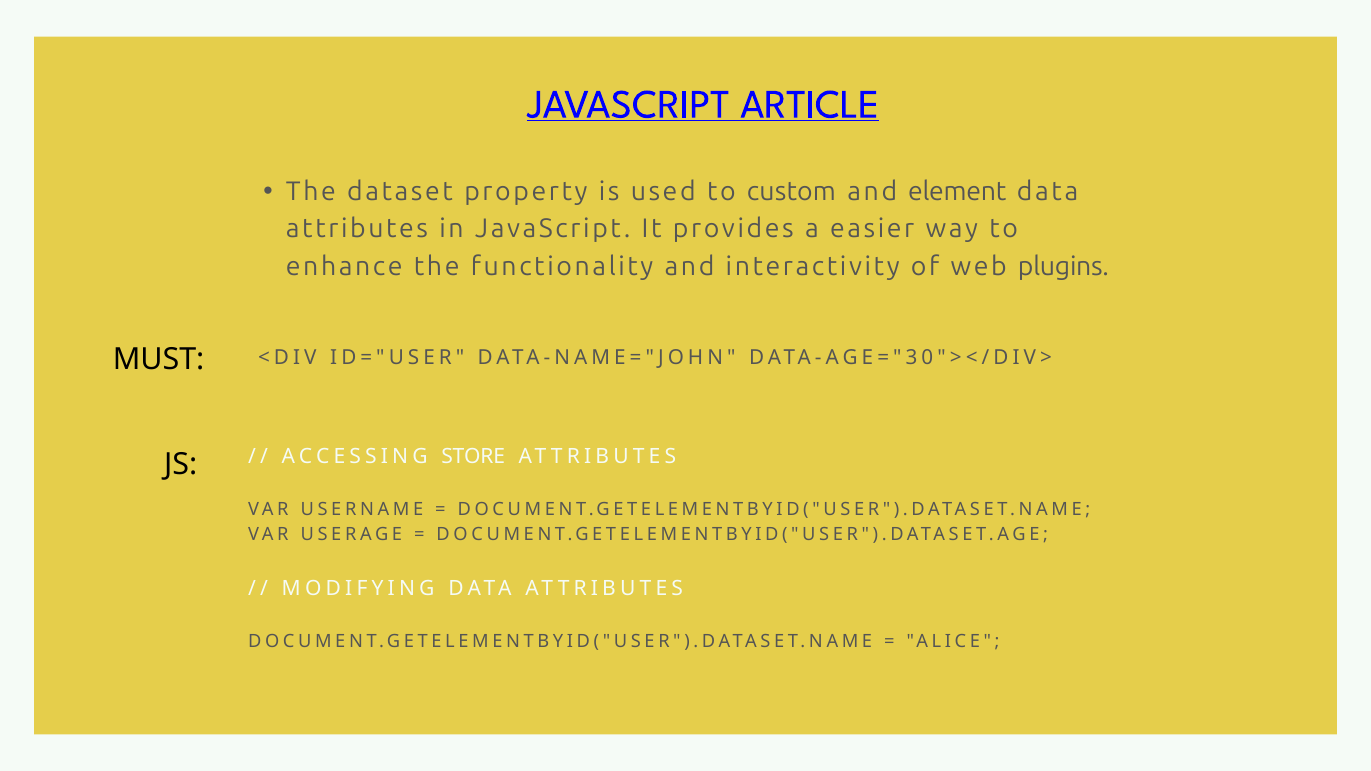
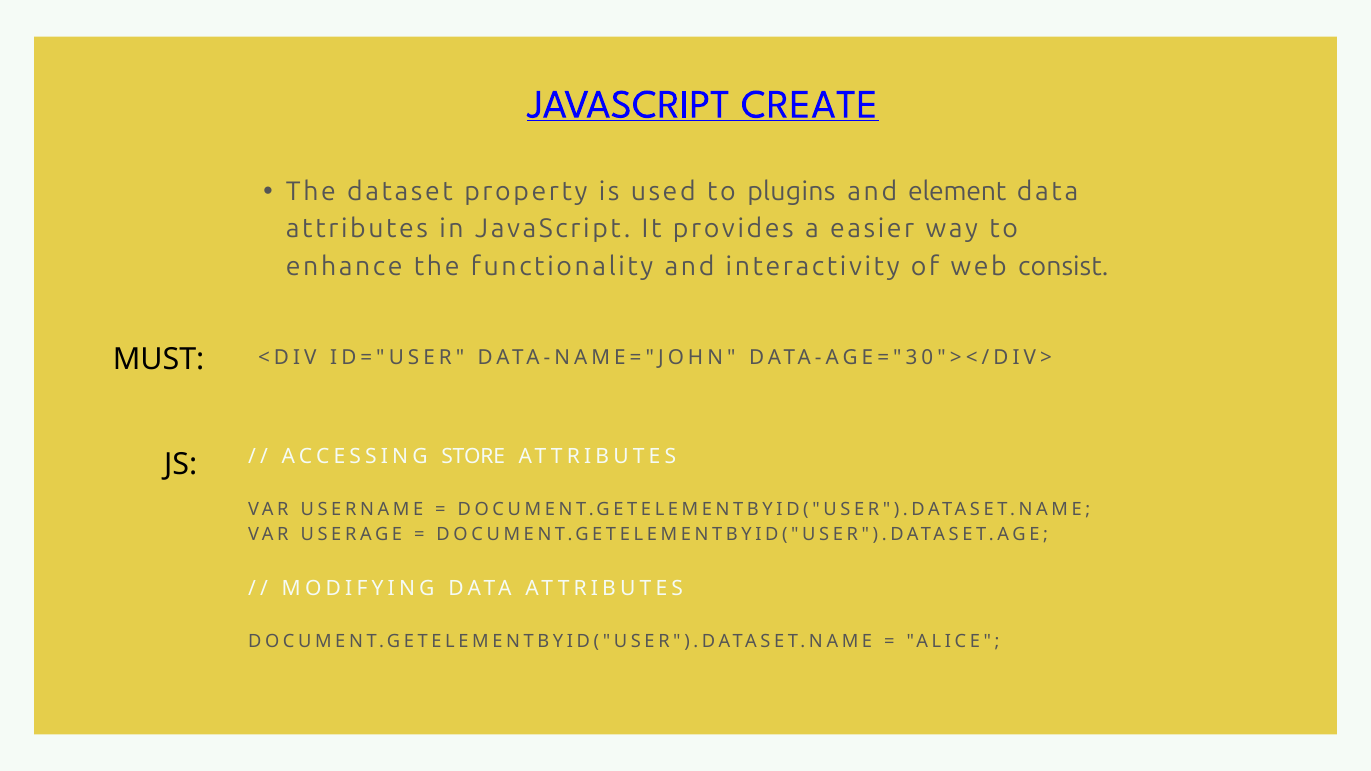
ARTICLE: ARTICLE -> CREATE
custom: custom -> plugins
plugins: plugins -> consist
